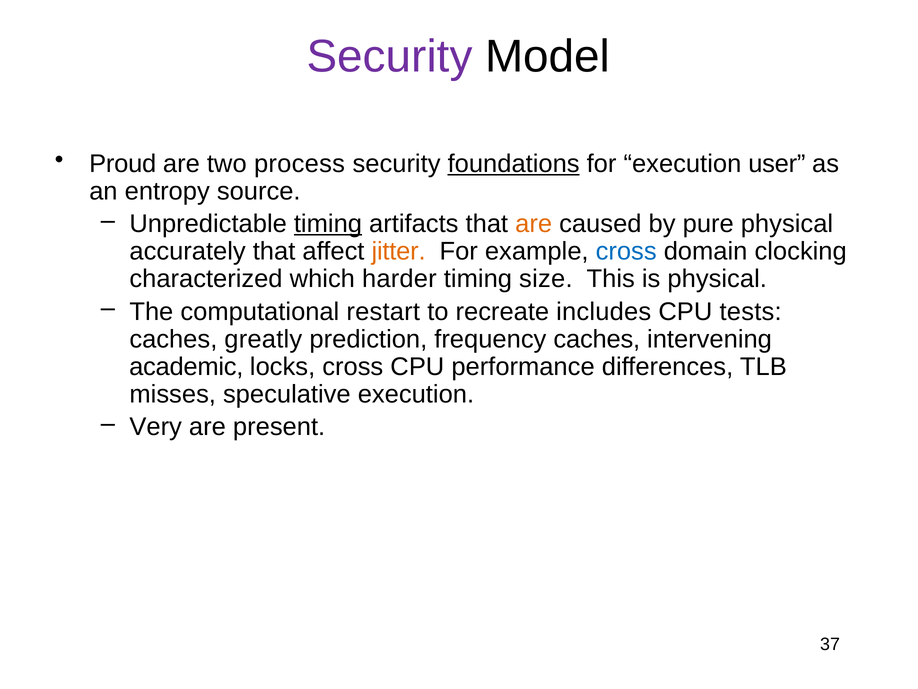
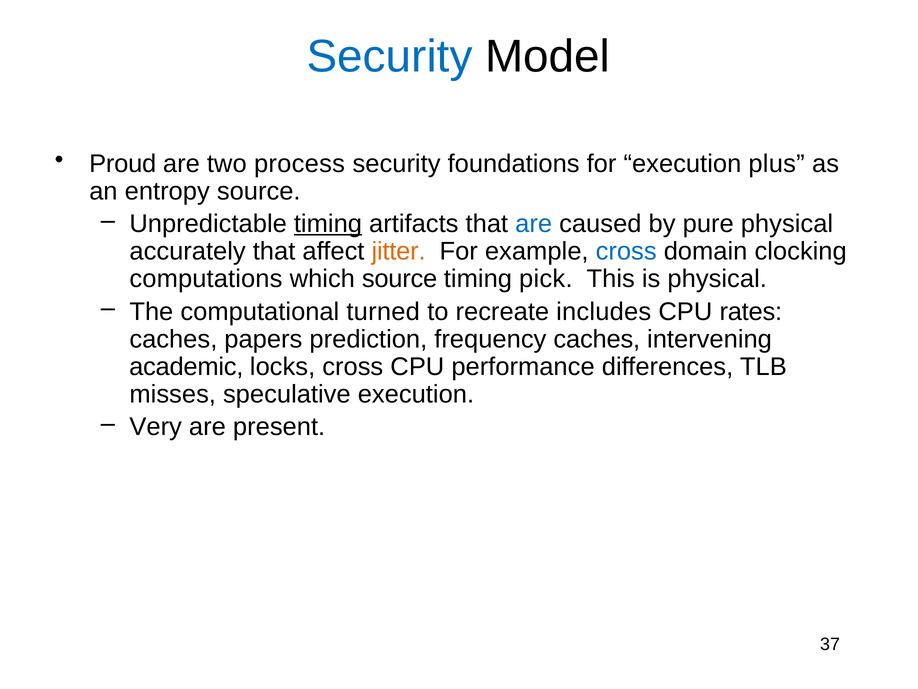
Security at (390, 57) colour: purple -> blue
foundations underline: present -> none
user: user -> plus
are at (534, 224) colour: orange -> blue
characterized: characterized -> computations
which harder: harder -> source
size: size -> pick
restart: restart -> turned
tests: tests -> rates
greatly: greatly -> papers
